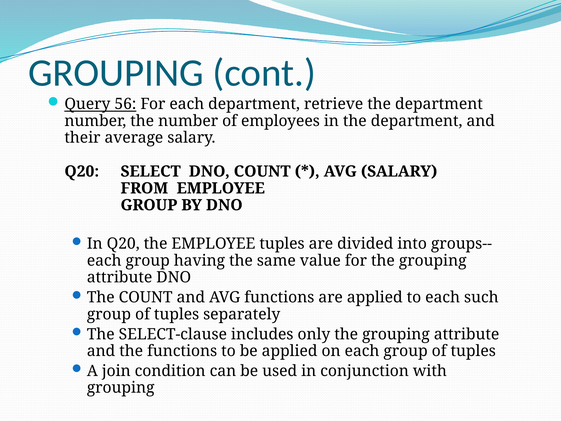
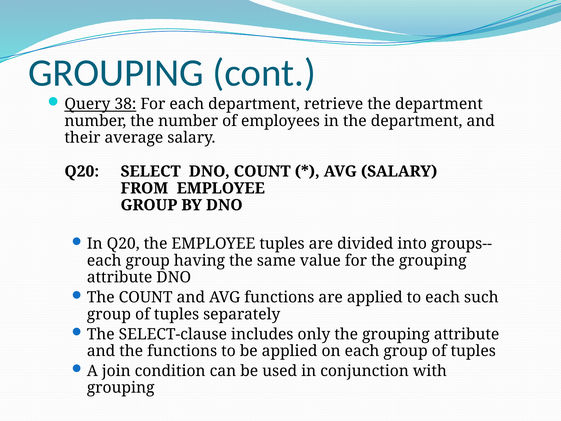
56: 56 -> 38
